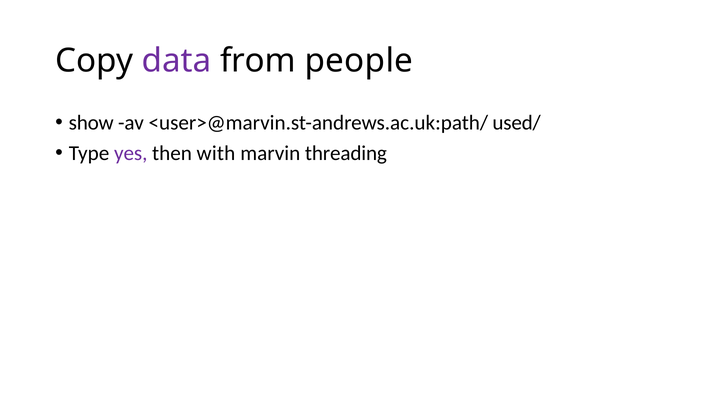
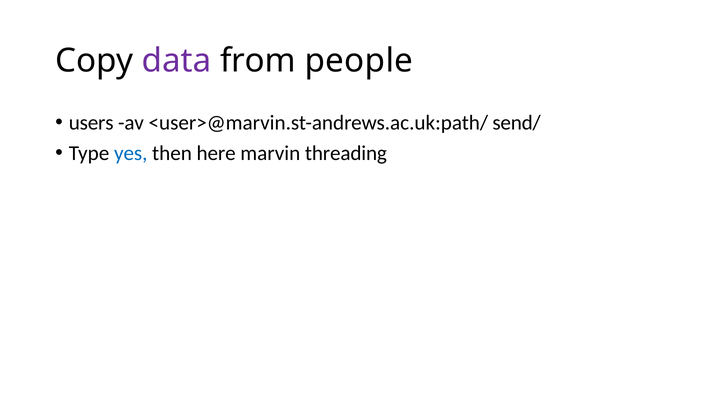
show: show -> users
used/: used/ -> send/
yes colour: purple -> blue
with: with -> here
